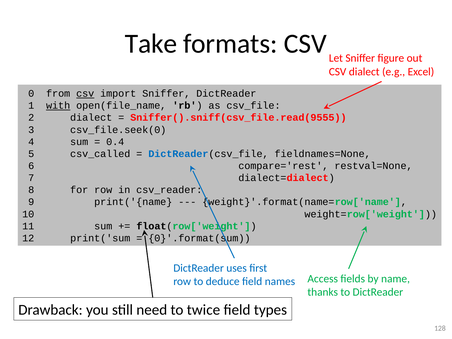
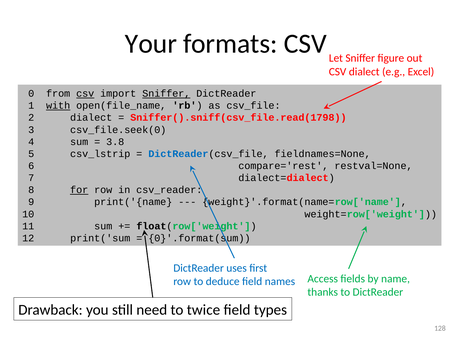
Take: Take -> Your
Sniffer at (166, 94) underline: none -> present
Sniffer().sniff(csv_file.read(9555: Sniffer().sniff(csv_file.read(9555 -> Sniffer().sniff(csv_file.read(1798
0.4: 0.4 -> 3.8
csv_called: csv_called -> csv_lstrip
for underline: none -> present
